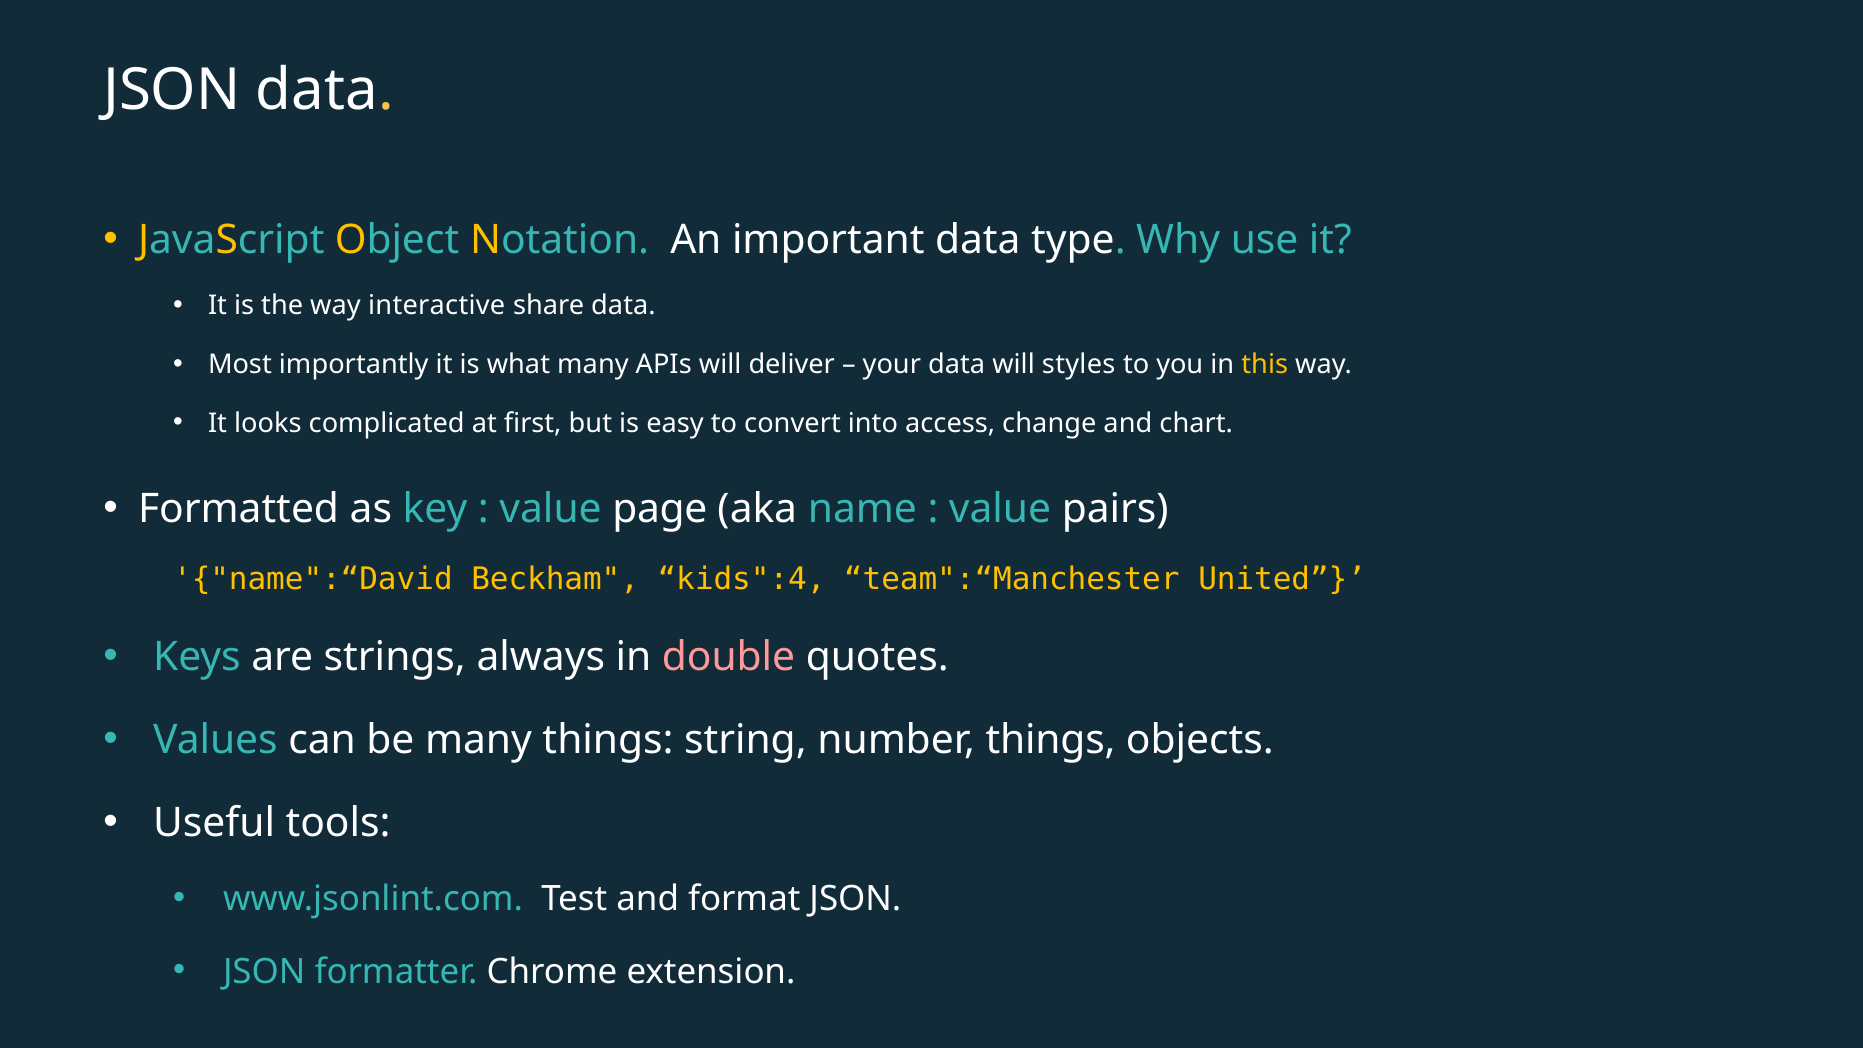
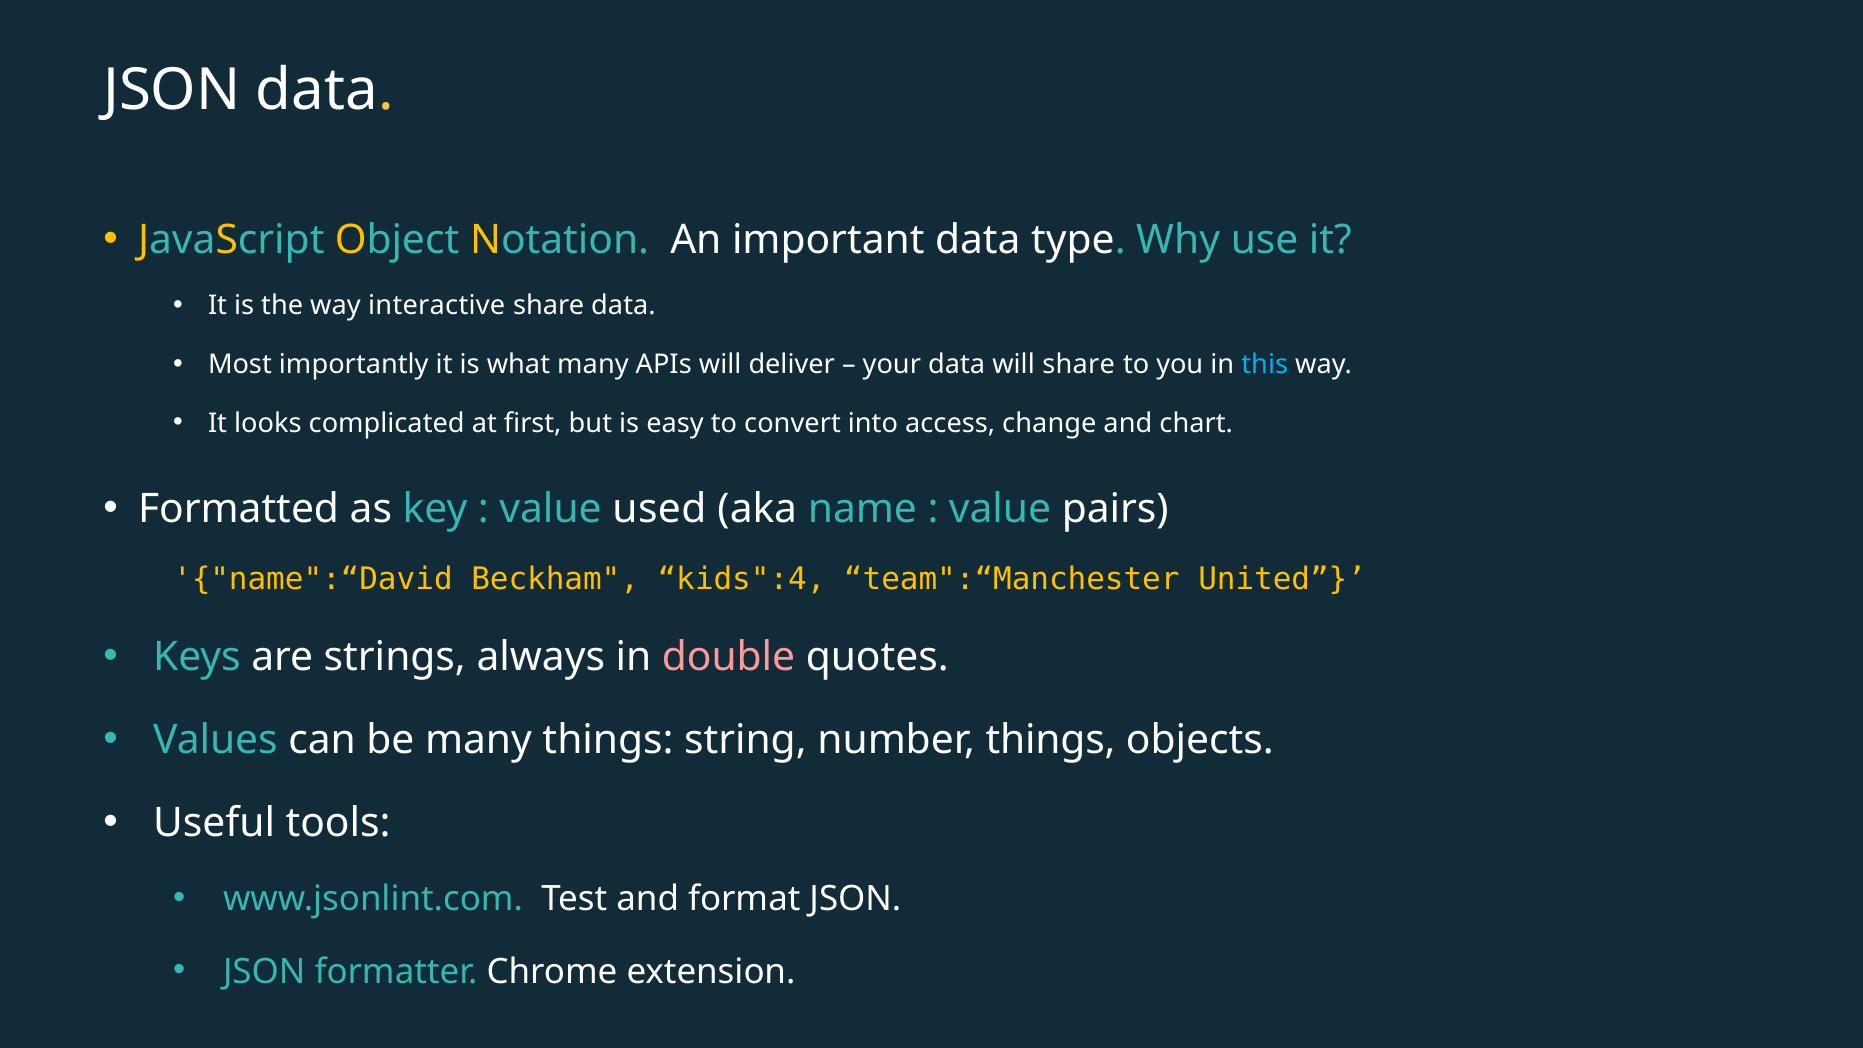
will styles: styles -> share
this colour: yellow -> light blue
page: page -> used
